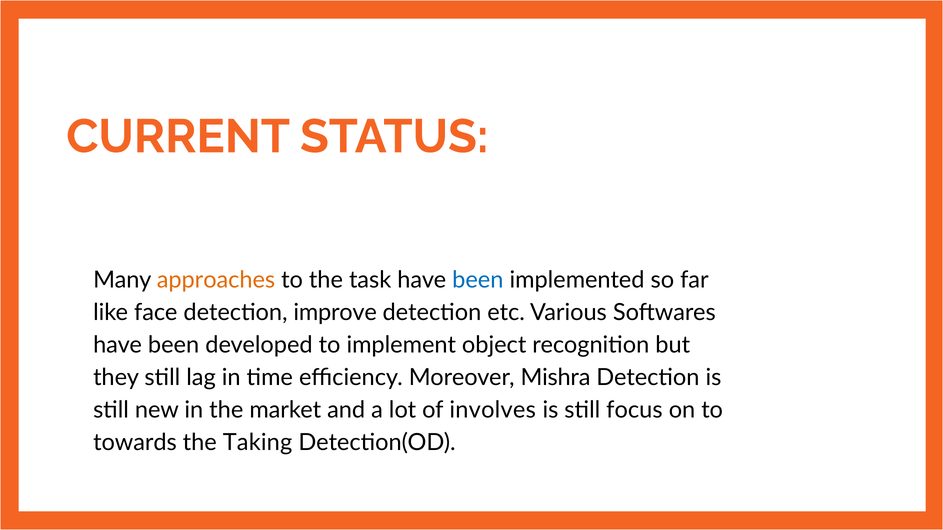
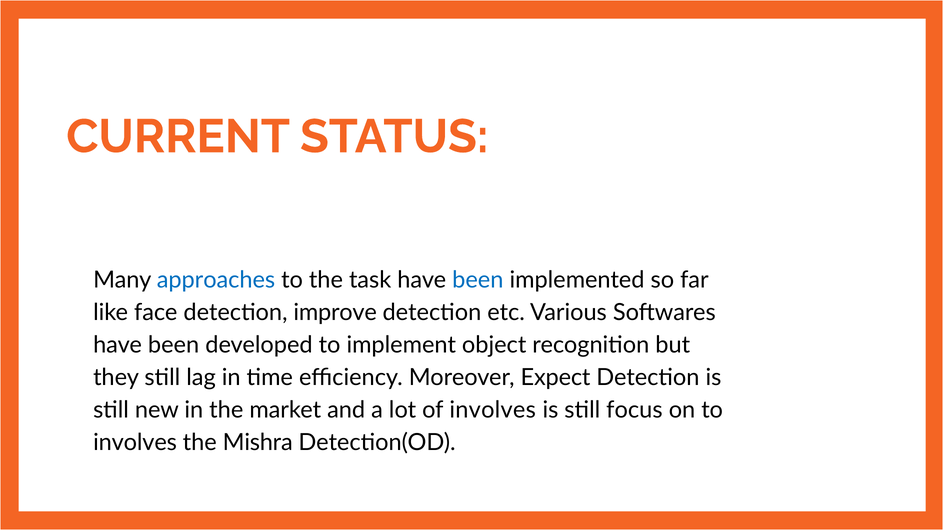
approaches colour: orange -> blue
Mishra: Mishra -> Expect
towards at (135, 443): towards -> involves
Taking: Taking -> Mishra
